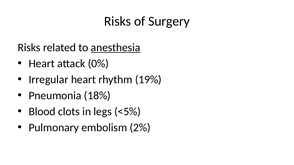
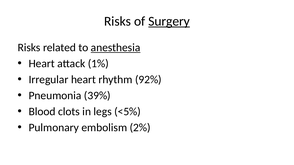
Surgery underline: none -> present
0%: 0% -> 1%
19%: 19% -> 92%
18%: 18% -> 39%
